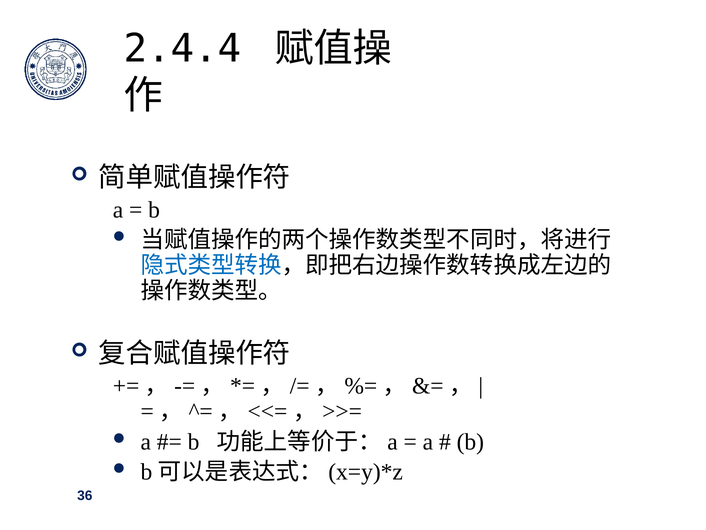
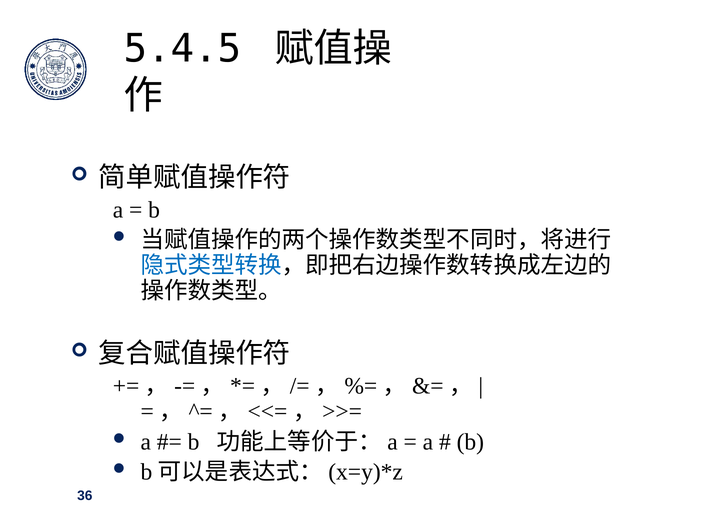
2.4.4: 2.4.4 -> 5.4.5
